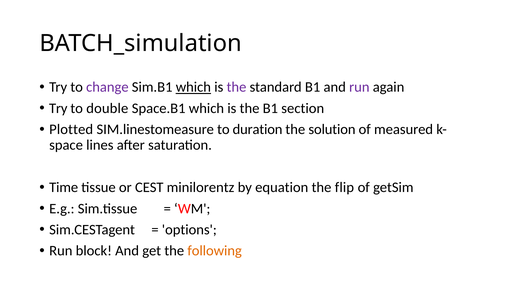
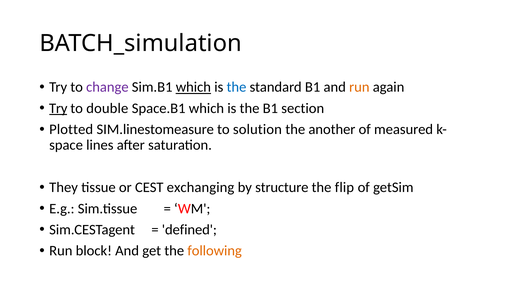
the at (236, 87) colour: purple -> blue
run at (359, 87) colour: purple -> orange
Try at (58, 108) underline: none -> present
duration: duration -> solution
solution: solution -> another
Time: Time -> They
minilorentz: minilorentz -> exchanging
equation: equation -> structure
options: options -> defined
